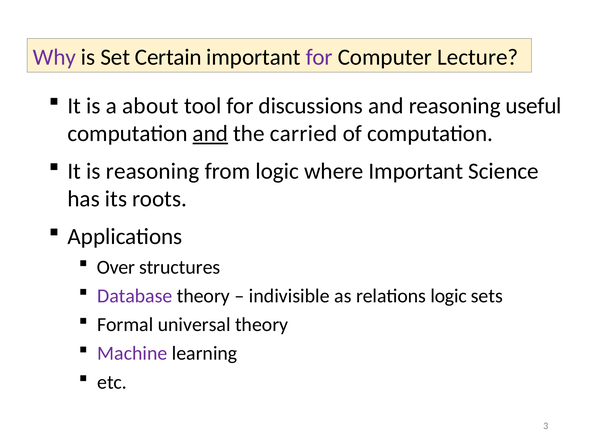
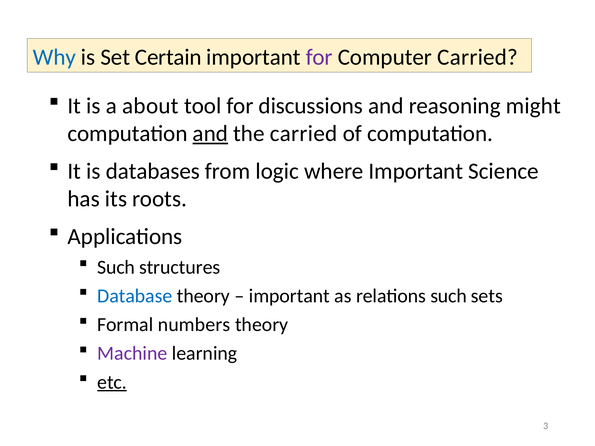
Why colour: purple -> blue
Computer Lecture: Lecture -> Carried
useful: useful -> might
is reasoning: reasoning -> databases
Over at (116, 267): Over -> Such
Database colour: purple -> blue
indivisible at (289, 296): indivisible -> important
relations logic: logic -> such
universal: universal -> numbers
etc underline: none -> present
